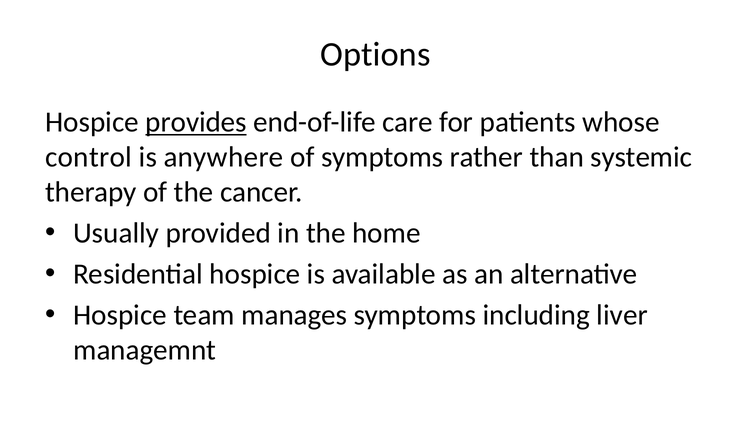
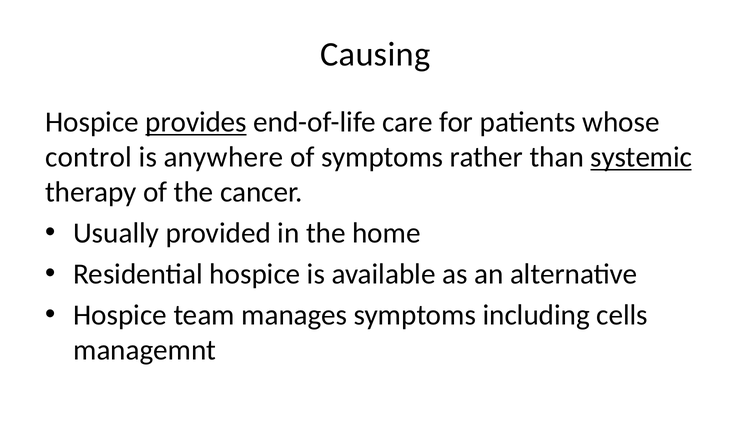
Options: Options -> Causing
systemic underline: none -> present
liver: liver -> cells
